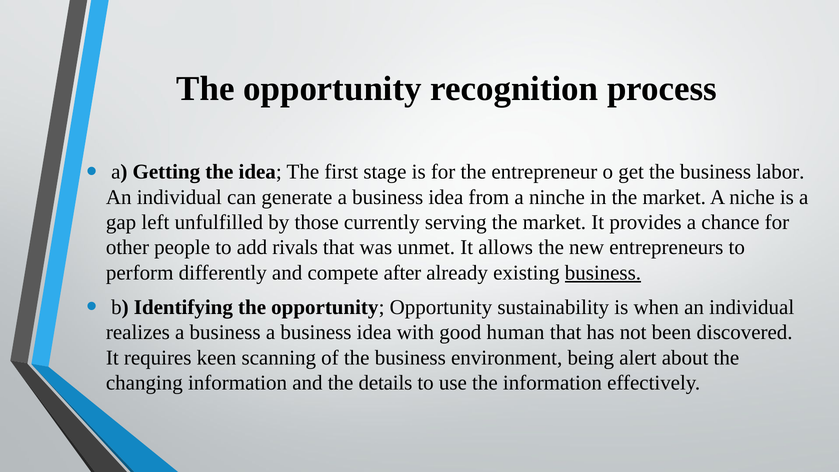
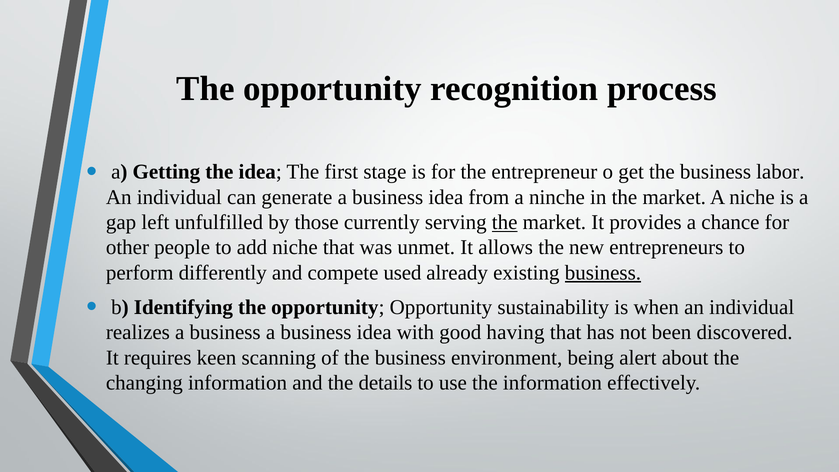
the at (505, 222) underline: none -> present
add rivals: rivals -> niche
after: after -> used
human: human -> having
